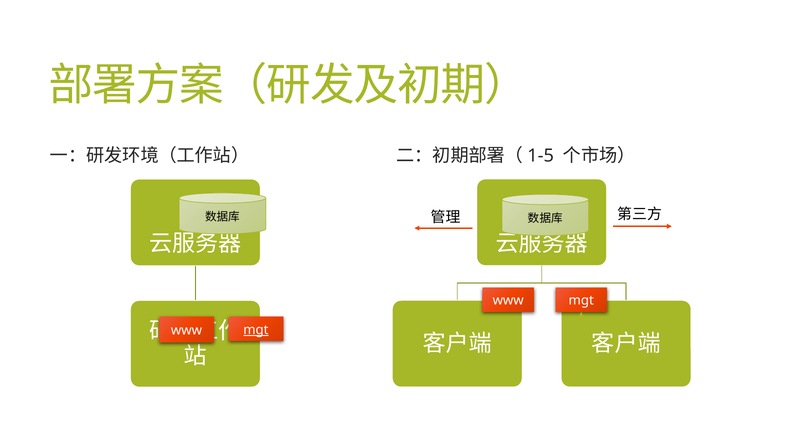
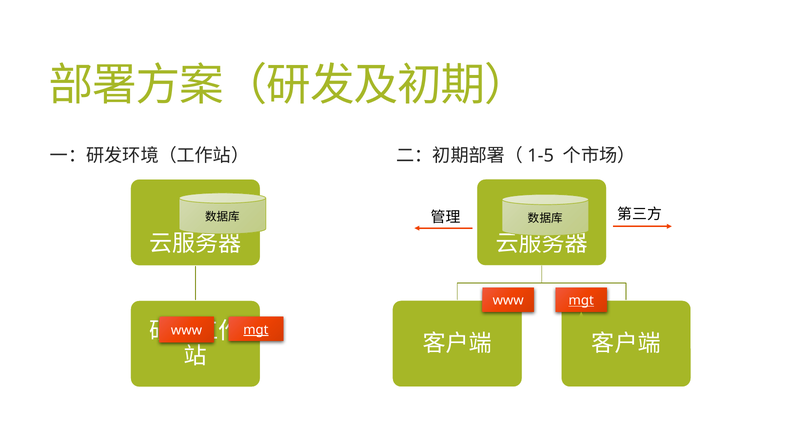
mgt at (581, 300) underline: none -> present
